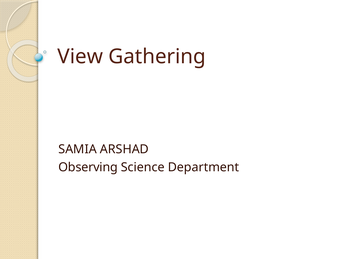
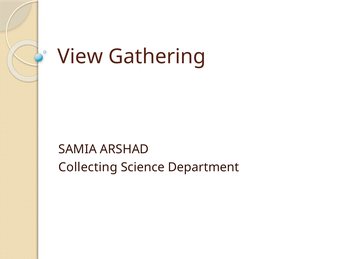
Observing: Observing -> Collecting
